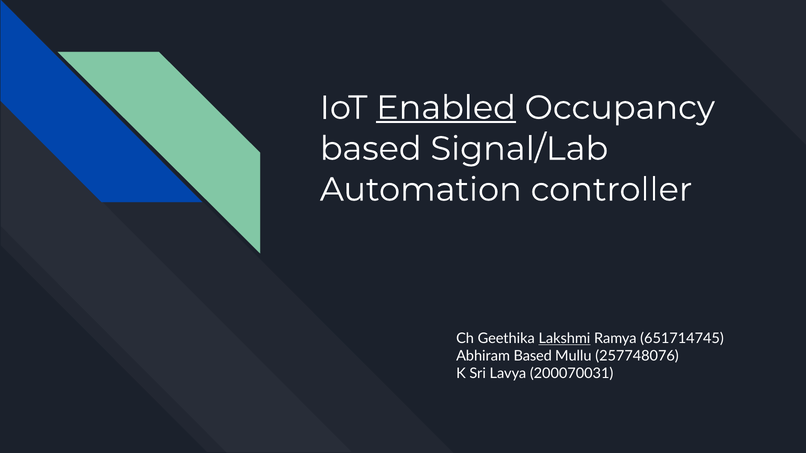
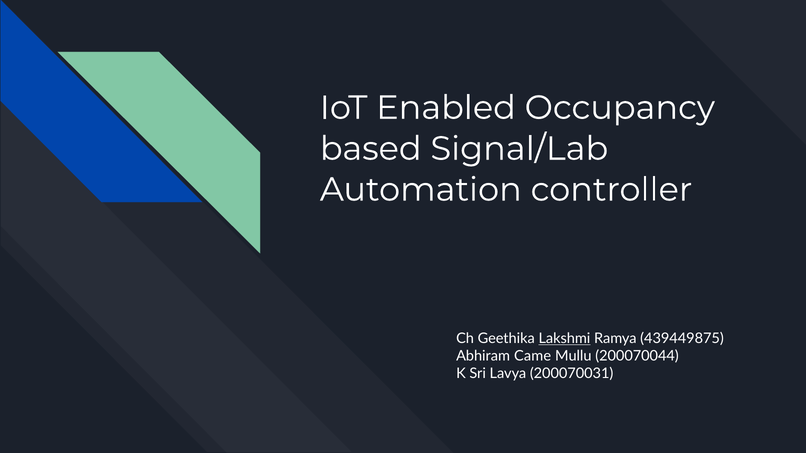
Enabled underline: present -> none
651714745: 651714745 -> 439449875
Abhiram Based: Based -> Came
257748076: 257748076 -> 200070044
